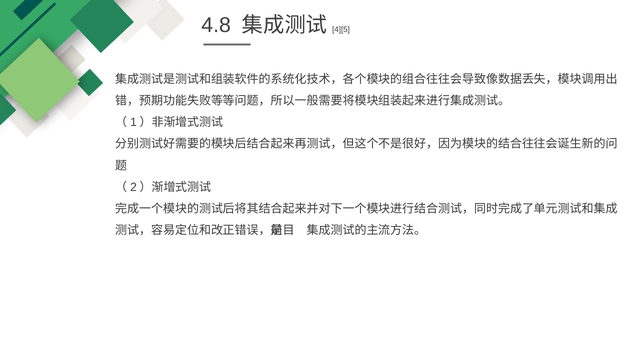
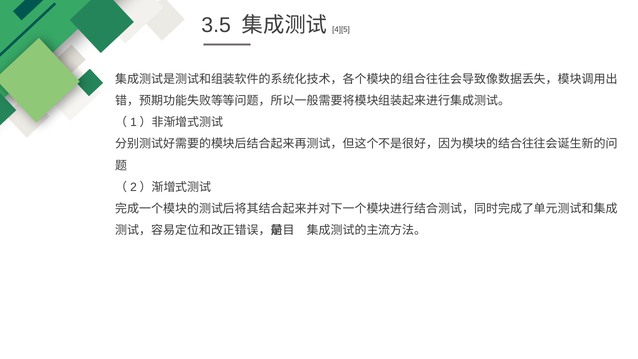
4.8: 4.8 -> 3.5
